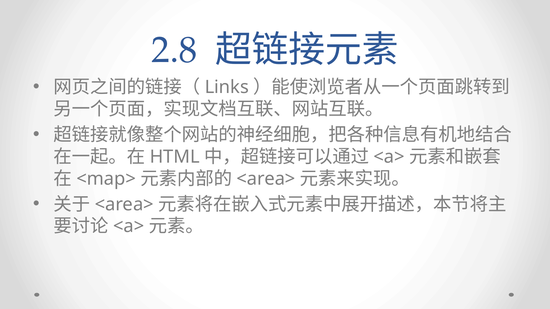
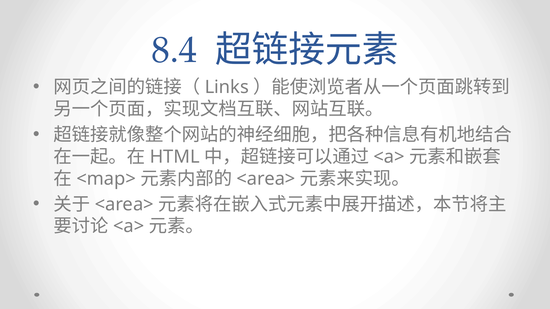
2.8: 2.8 -> 8.4
